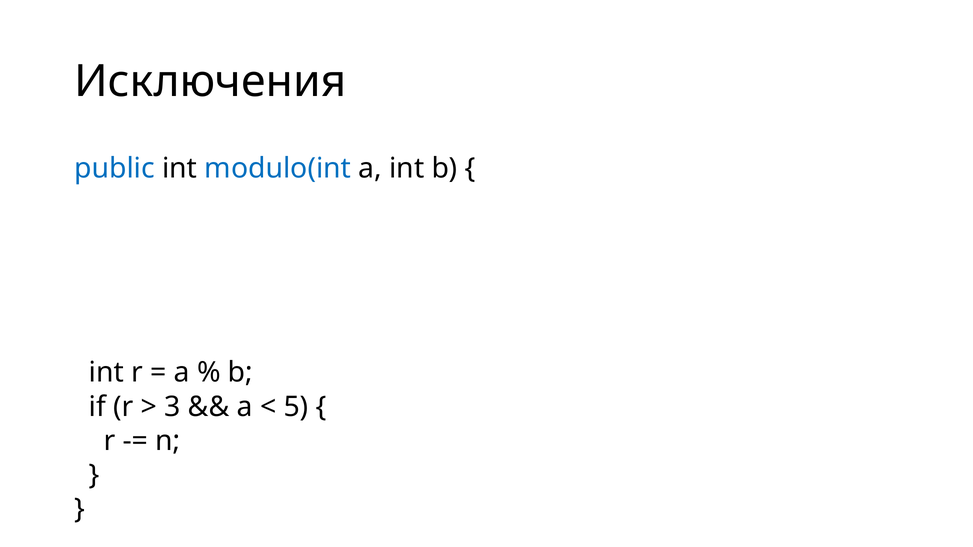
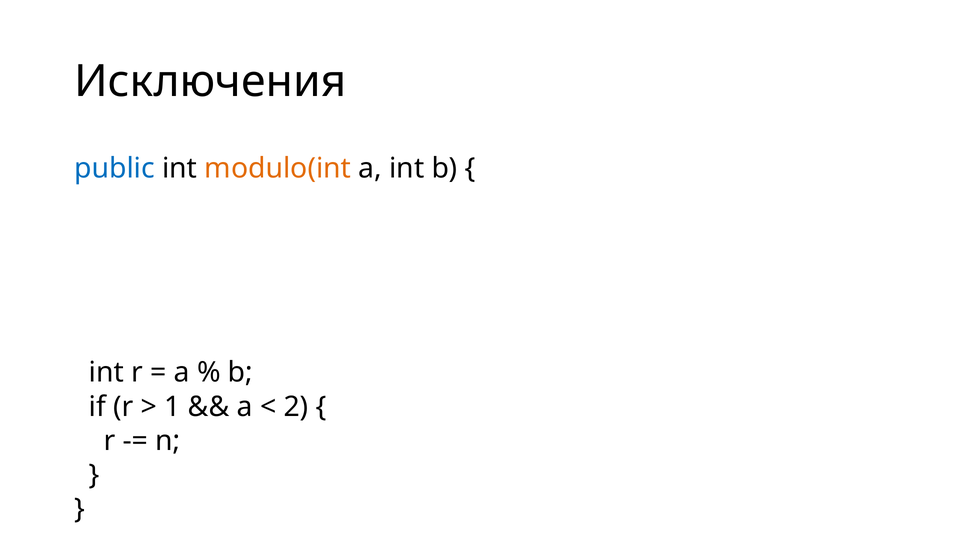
modulo(int colour: blue -> orange
3: 3 -> 1
5: 5 -> 2
